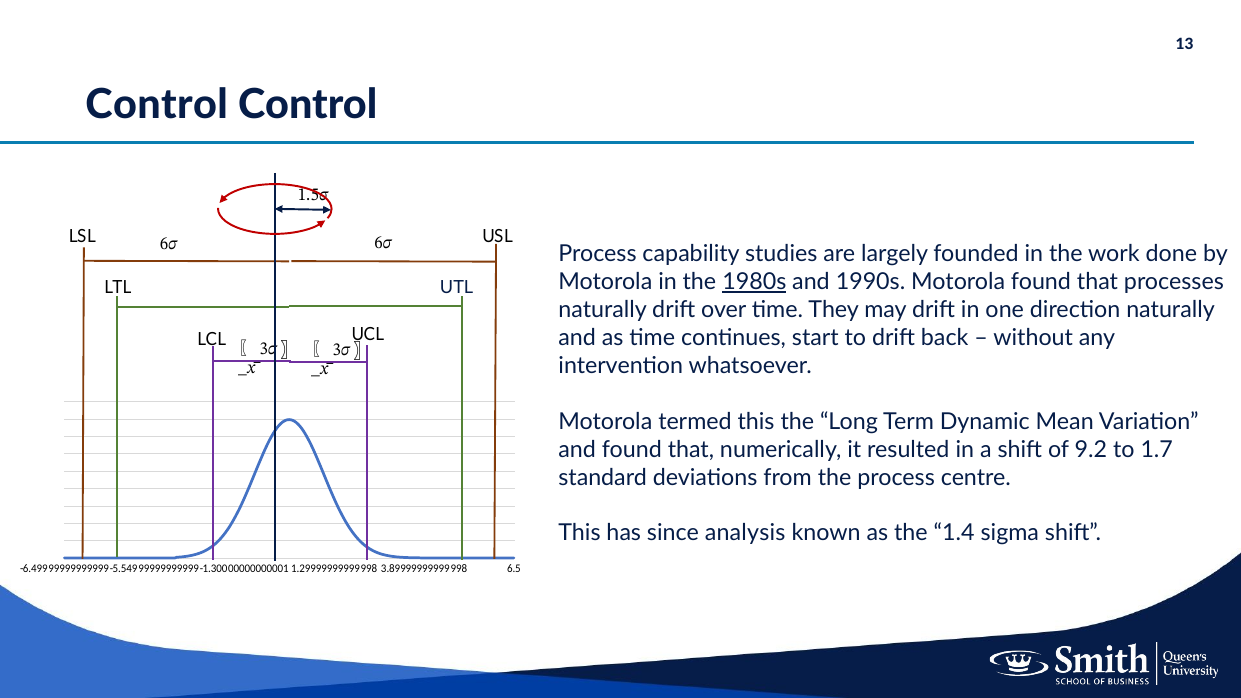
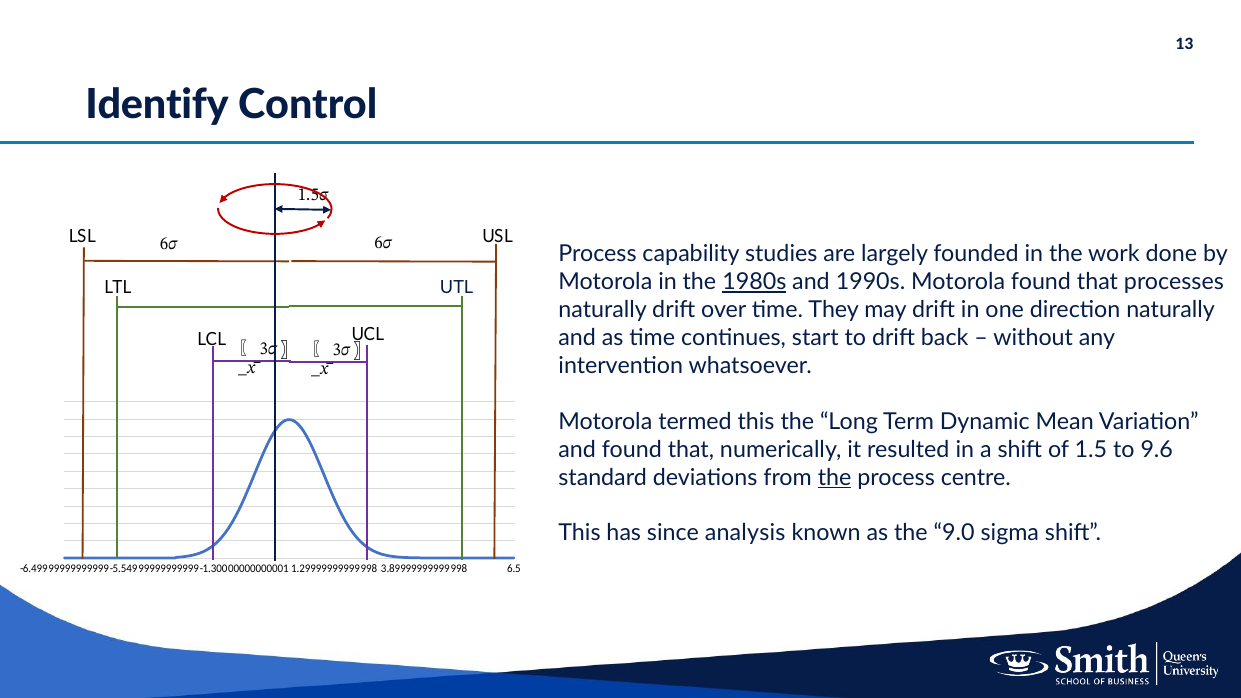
Control at (157, 105): Control -> Identify
9.2: 9.2 -> 1.5
1.7: 1.7 -> 9.6
the at (835, 477) underline: none -> present
1.4: 1.4 -> 9.0
